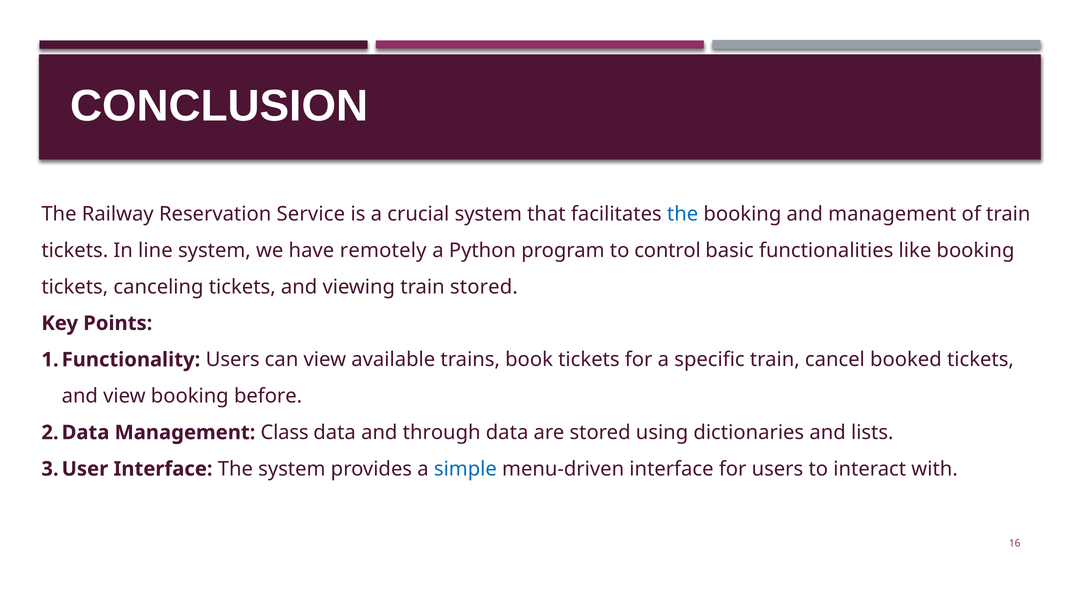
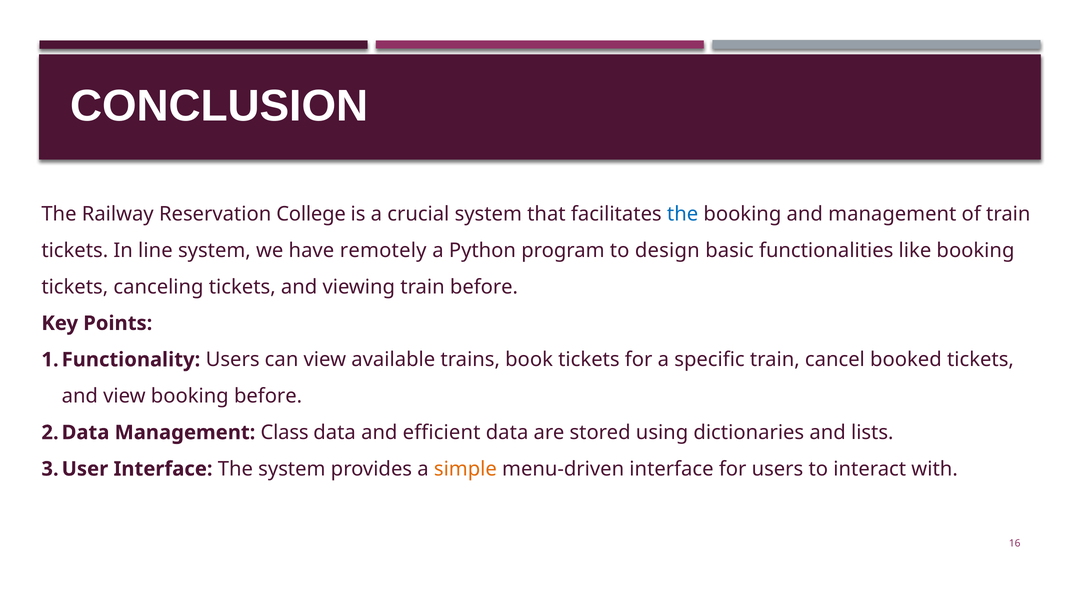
Service: Service -> College
control: control -> design
train stored: stored -> before
through: through -> efficient
simple colour: blue -> orange
